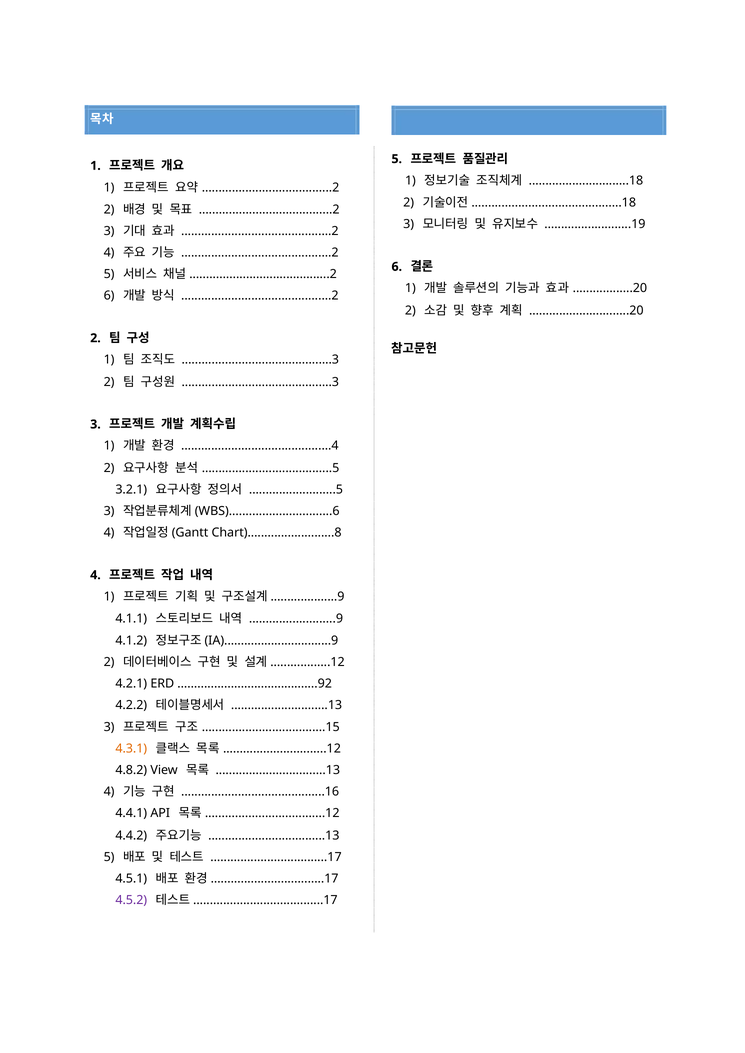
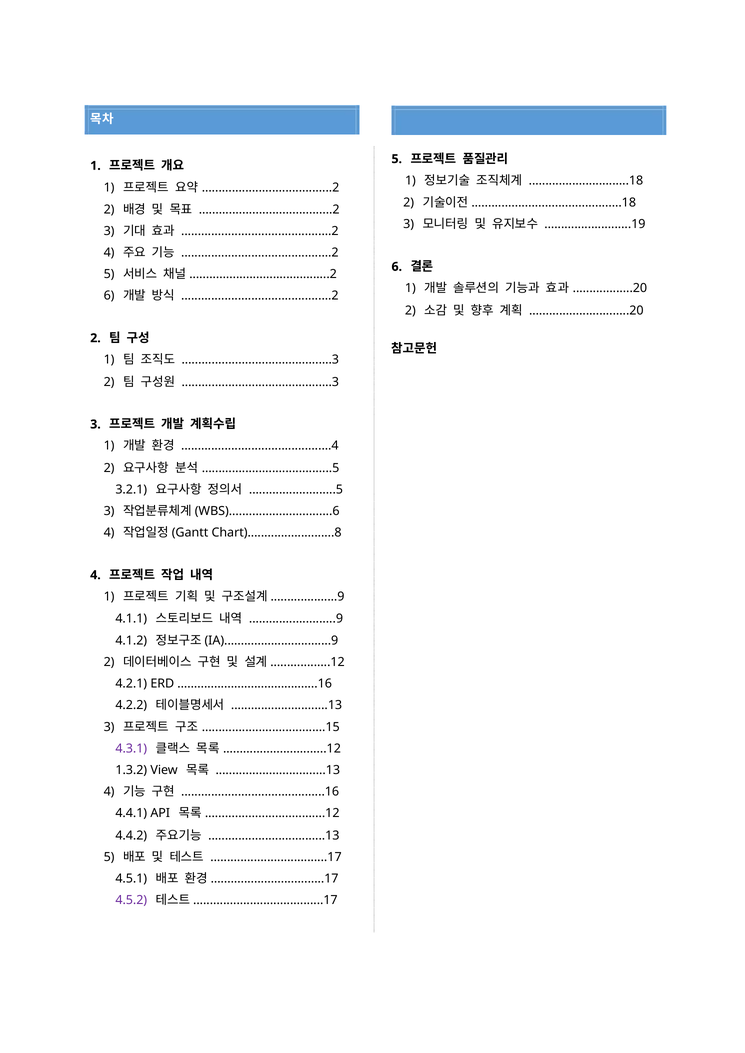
..........................................92: ..........................................92 -> ..........................................16
4.3.1 colour: orange -> purple
4.8.2: 4.8.2 -> 1.3.2
